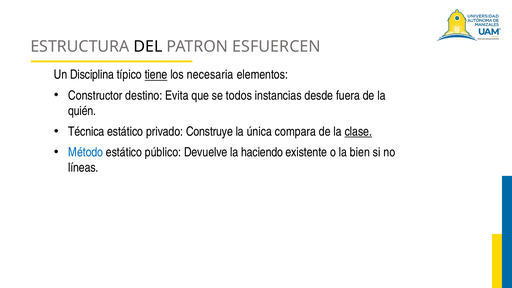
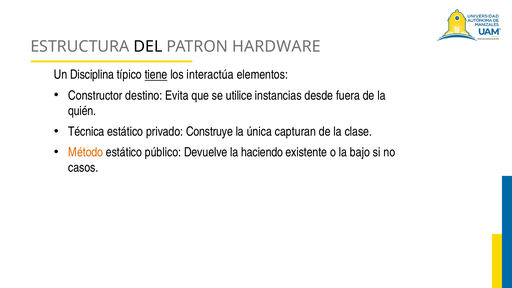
ESFUERCEN: ESFUERCEN -> HARDWARE
necesaria: necesaria -> interactúa
todos: todos -> utilice
compara: compara -> capturan
clase underline: present -> none
Método colour: blue -> orange
bien: bien -> bajo
líneas: líneas -> casos
